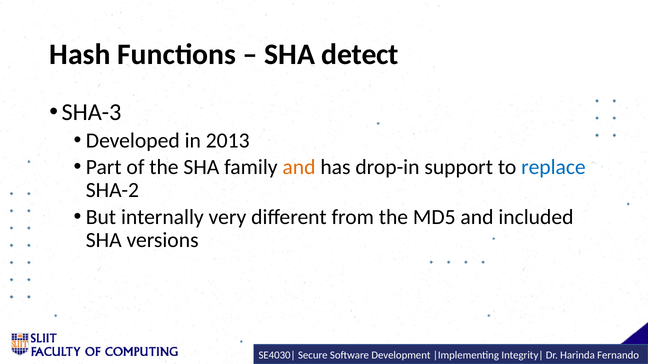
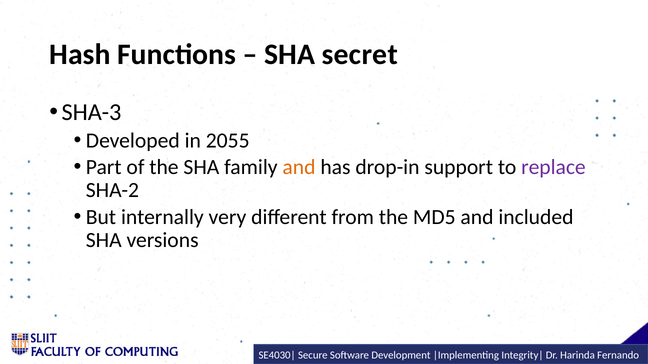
detect: detect -> secret
2013: 2013 -> 2055
replace colour: blue -> purple
